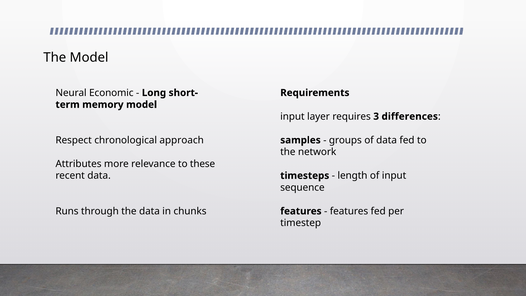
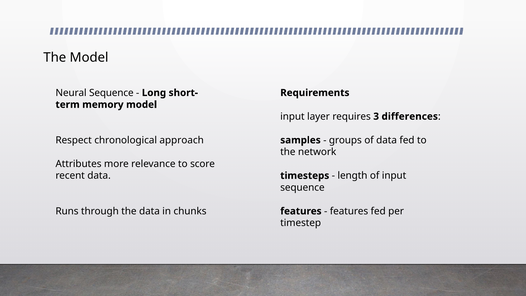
Neural Economic: Economic -> Sequence
these: these -> score
